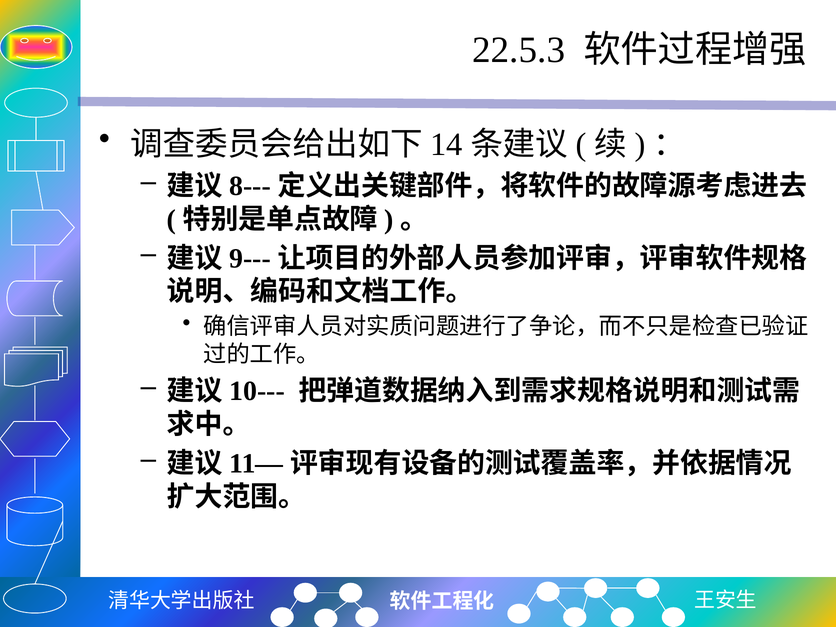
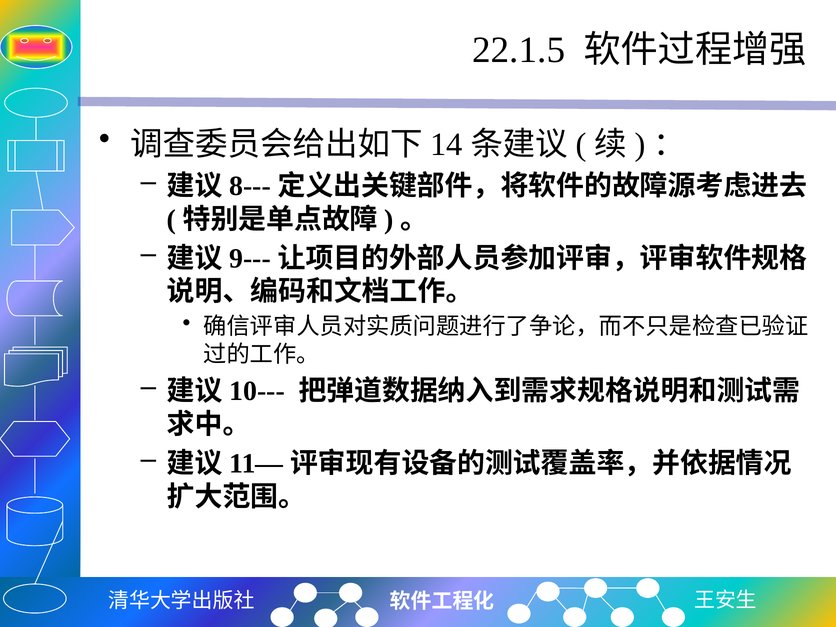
22.5.3: 22.5.3 -> 22.1.5
